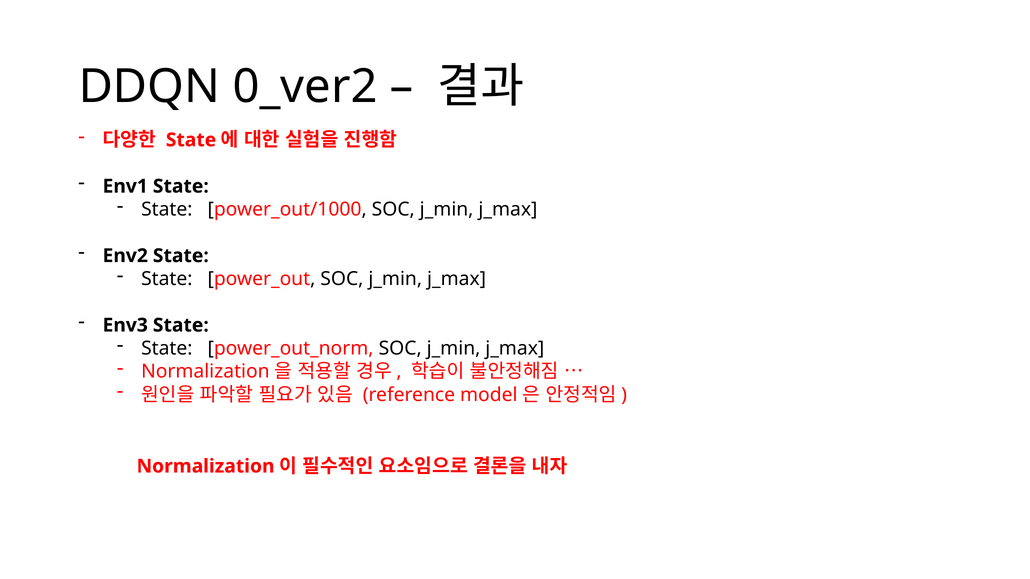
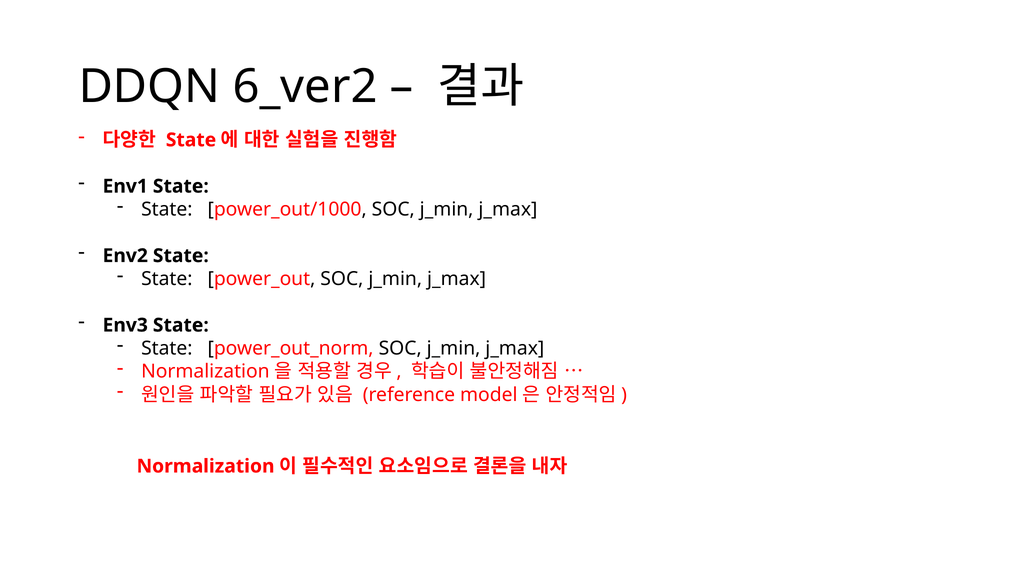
0_ver2: 0_ver2 -> 6_ver2
